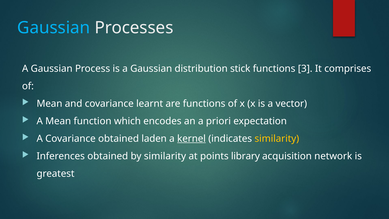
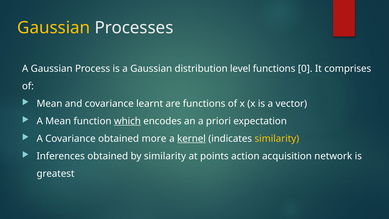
Gaussian at (54, 28) colour: light blue -> yellow
stick: stick -> level
3: 3 -> 0
which underline: none -> present
laden: laden -> more
library: library -> action
